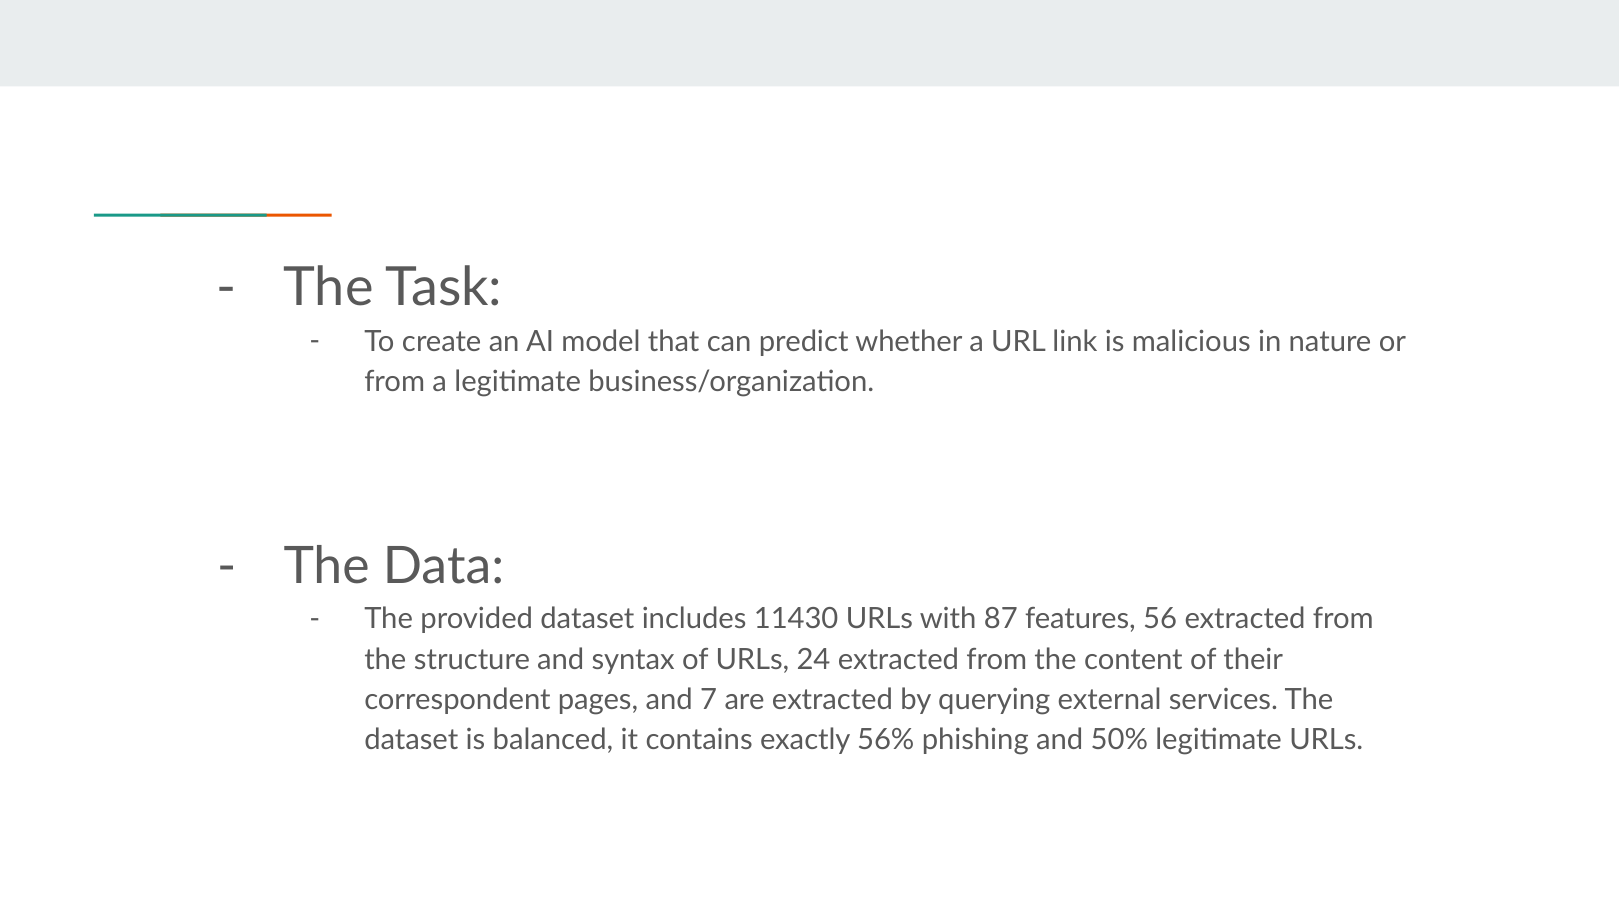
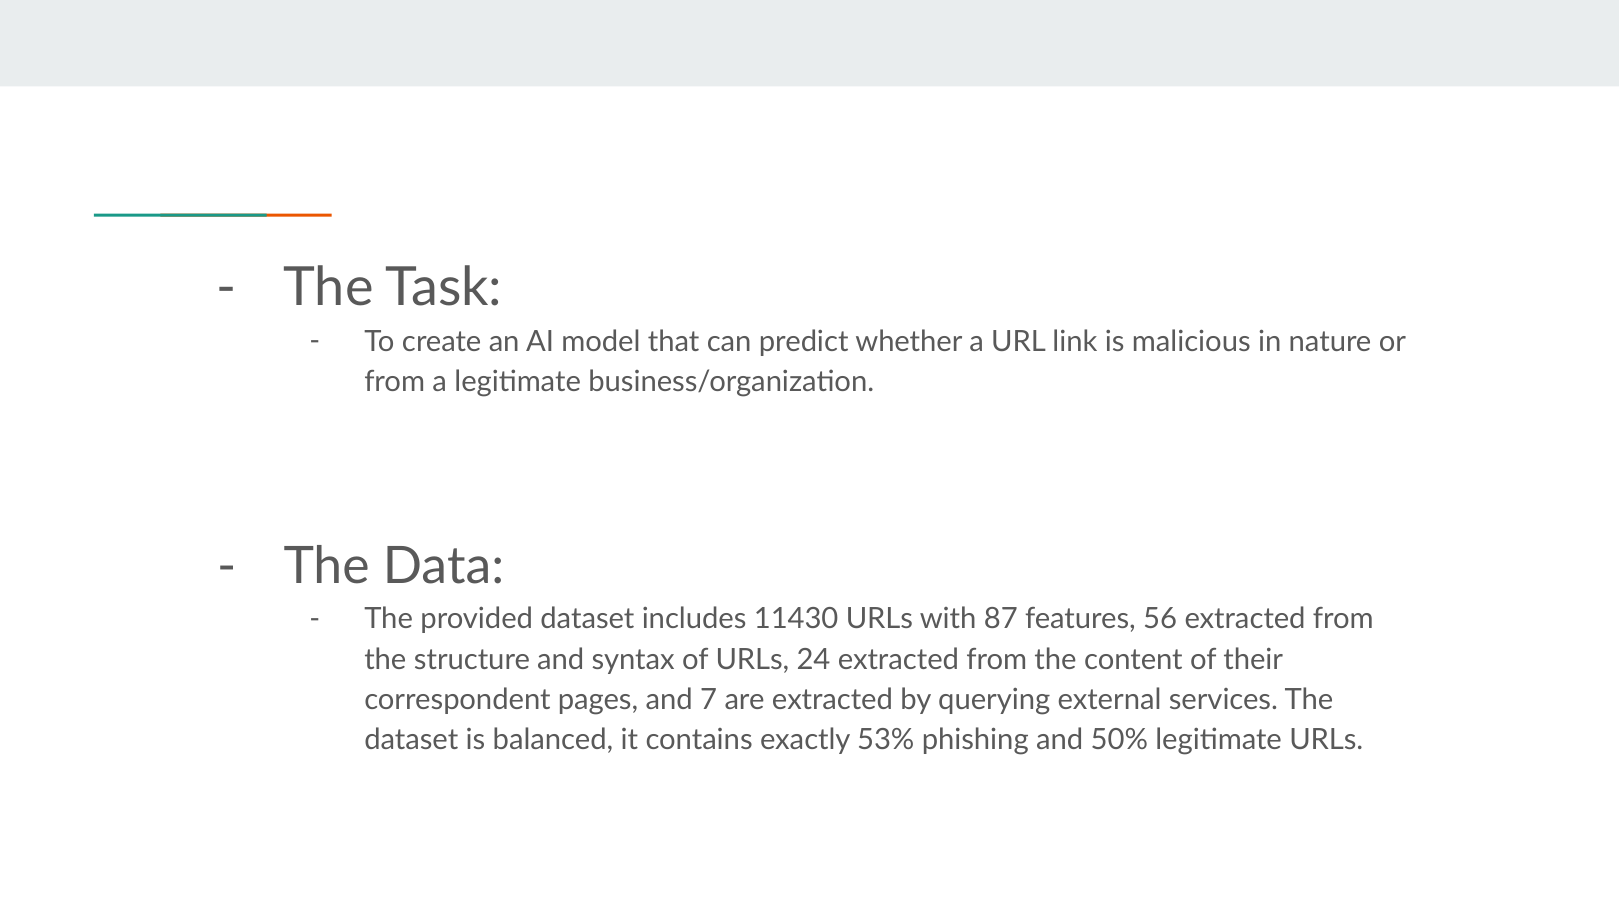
56%: 56% -> 53%
